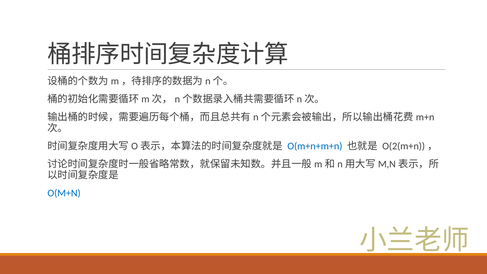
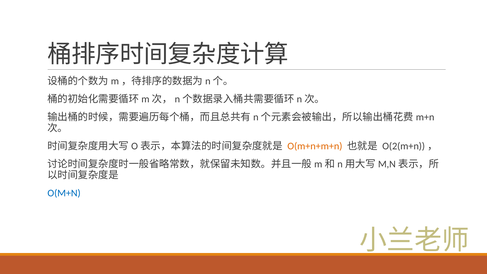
O(m+n+m+n colour: blue -> orange
